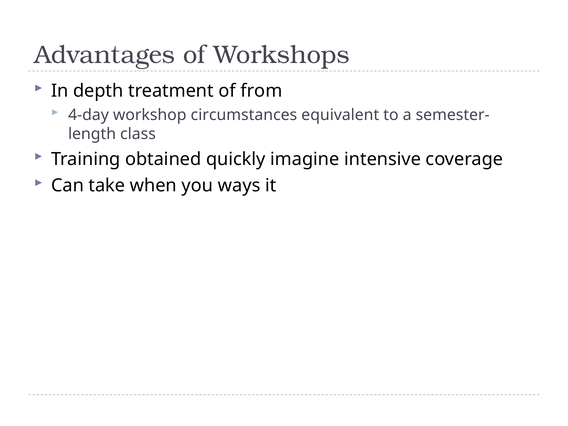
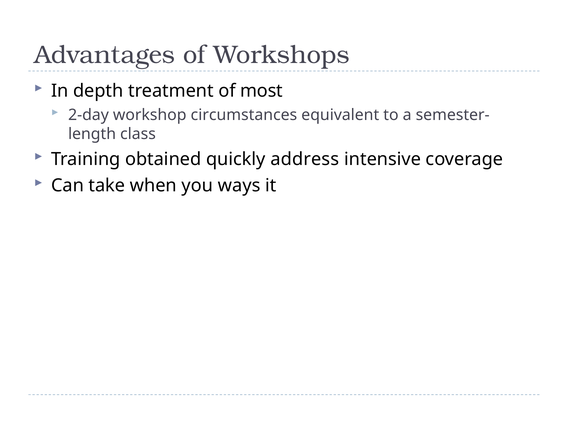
from: from -> most
4-day: 4-day -> 2-day
imagine: imagine -> address
